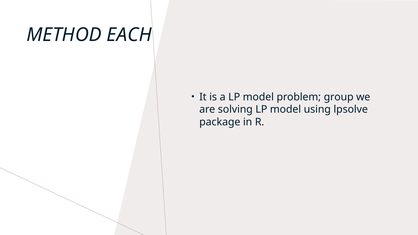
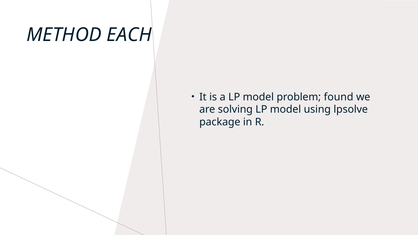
group: group -> found
